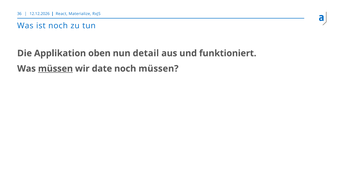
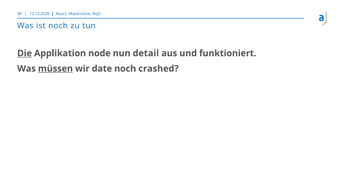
Die underline: none -> present
oben: oben -> node
noch müssen: müssen -> crashed
